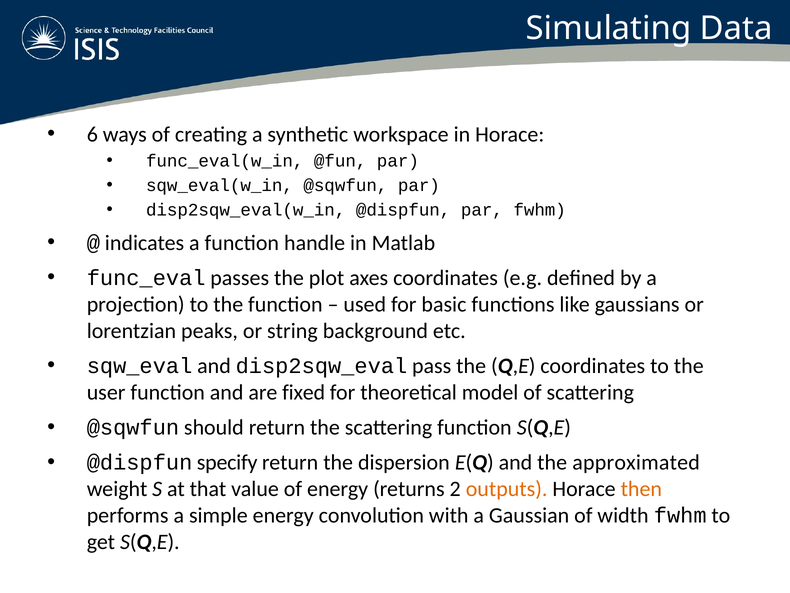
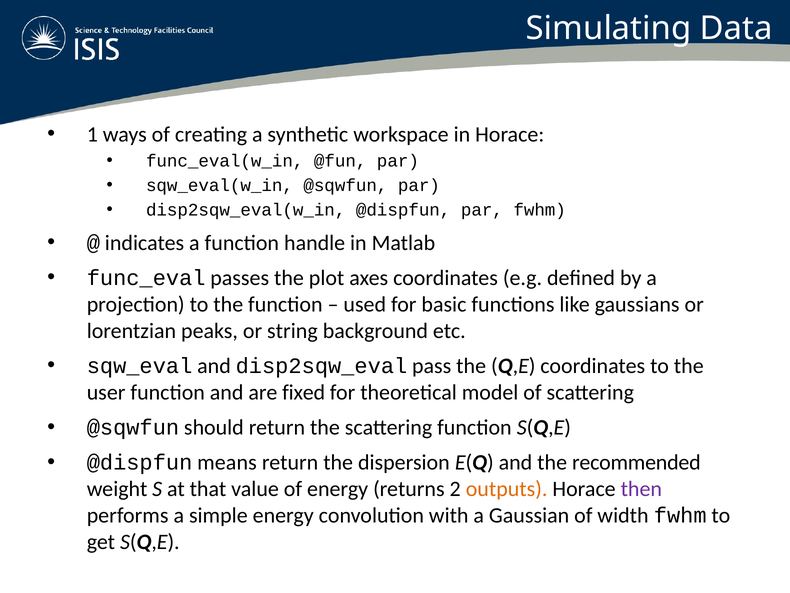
6: 6 -> 1
specify: specify -> means
approximated: approximated -> recommended
then colour: orange -> purple
